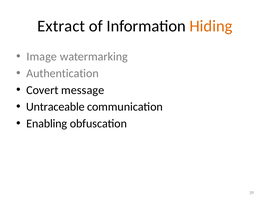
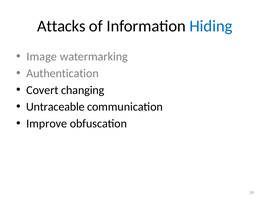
Extract: Extract -> Attacks
Hiding colour: orange -> blue
message: message -> changing
Enabling: Enabling -> Improve
